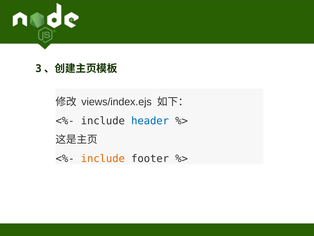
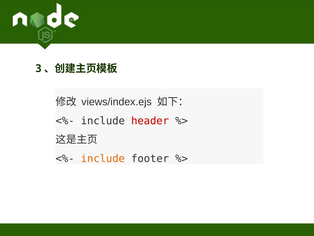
header colour: blue -> red
